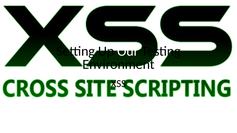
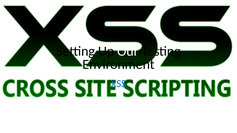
XSS colour: black -> blue
